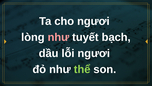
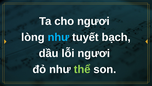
như at (58, 37) colour: pink -> light blue
